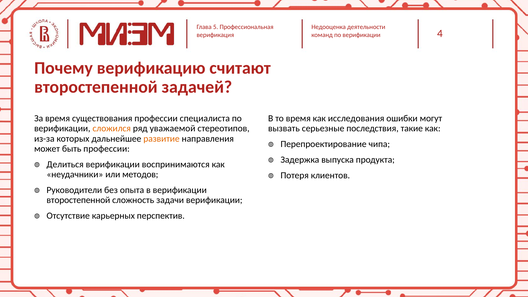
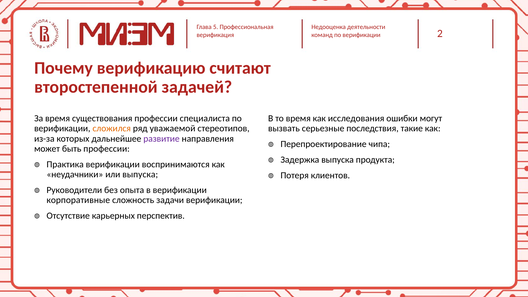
4: 4 -> 2
развитие colour: orange -> purple
Делиться: Делиться -> Практика
или методов: методов -> выпуска
второстепенной at (78, 200): второстепенной -> корпоративные
